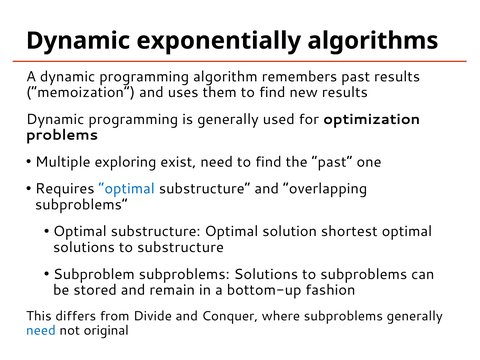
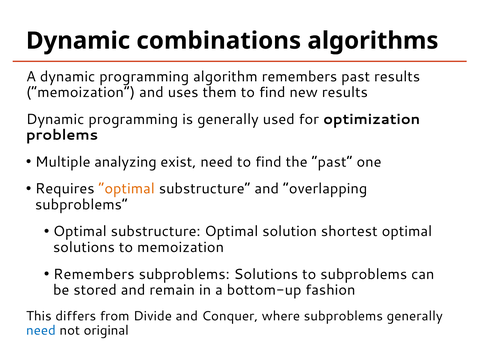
exponentially: exponentially -> combinations
exploring: exploring -> analyzing
optimal at (127, 189) colour: blue -> orange
to substructure: substructure -> memoization
Subproblem at (94, 274): Subproblem -> Remembers
